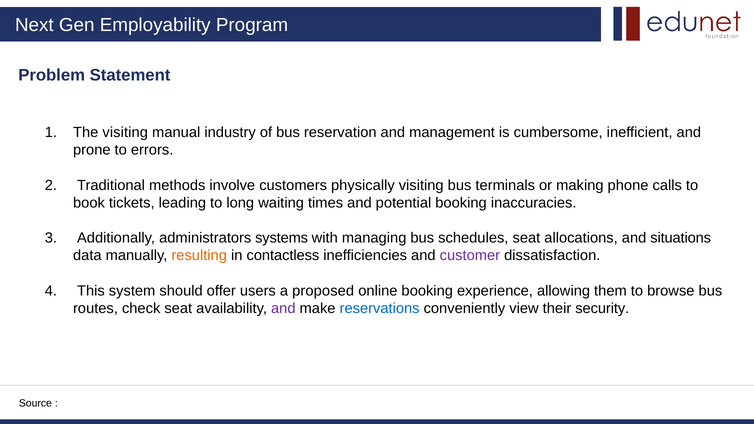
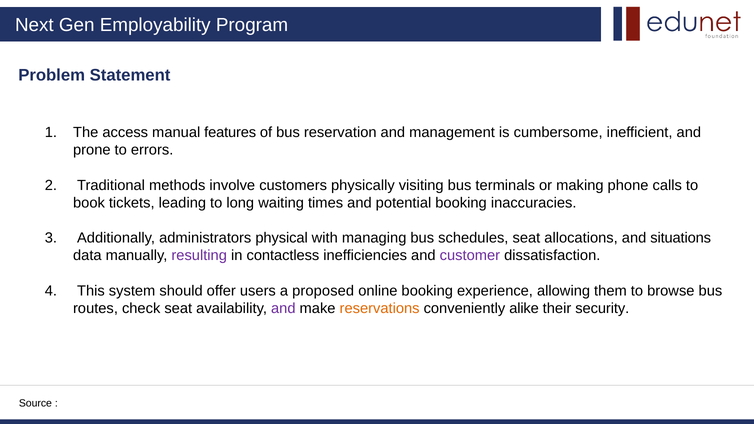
The visiting: visiting -> access
industry: industry -> features
systems: systems -> physical
resulting colour: orange -> purple
reservations colour: blue -> orange
view: view -> alike
